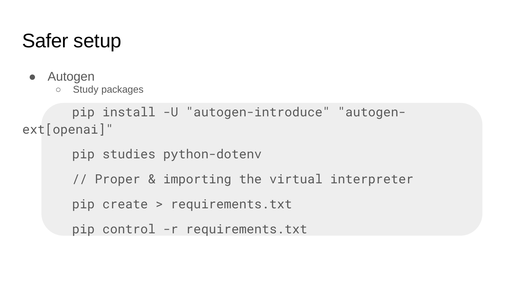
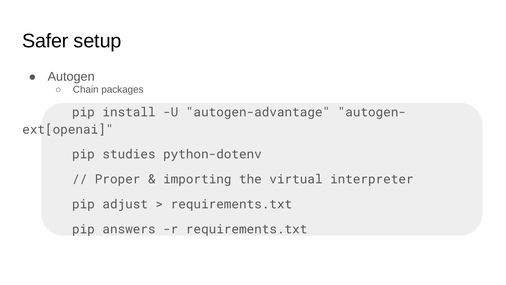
Study: Study -> Chain
autogen-introduce: autogen-introduce -> autogen-advantage
create: create -> adjust
control: control -> answers
